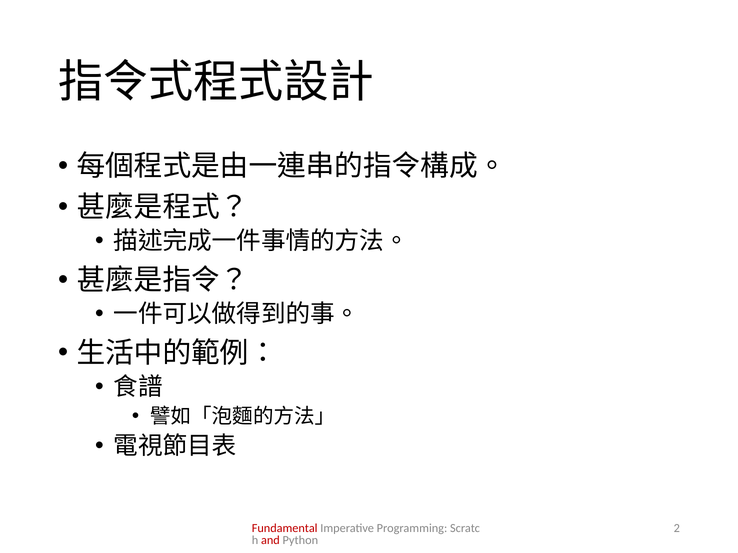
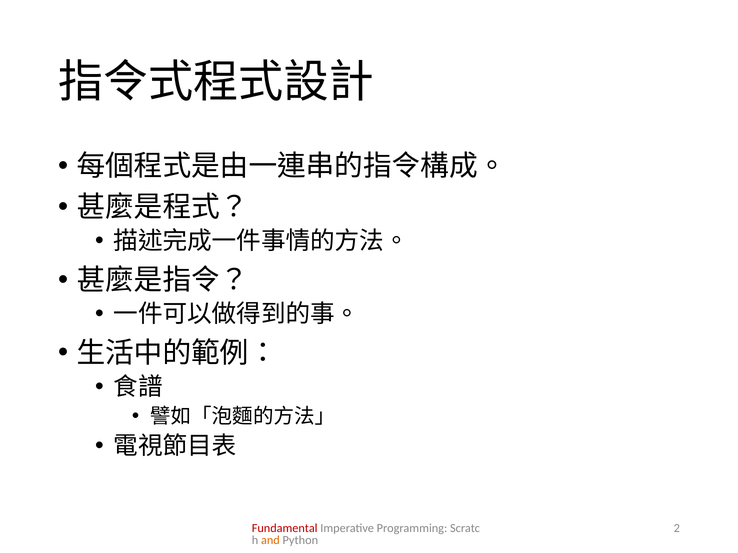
and colour: red -> orange
